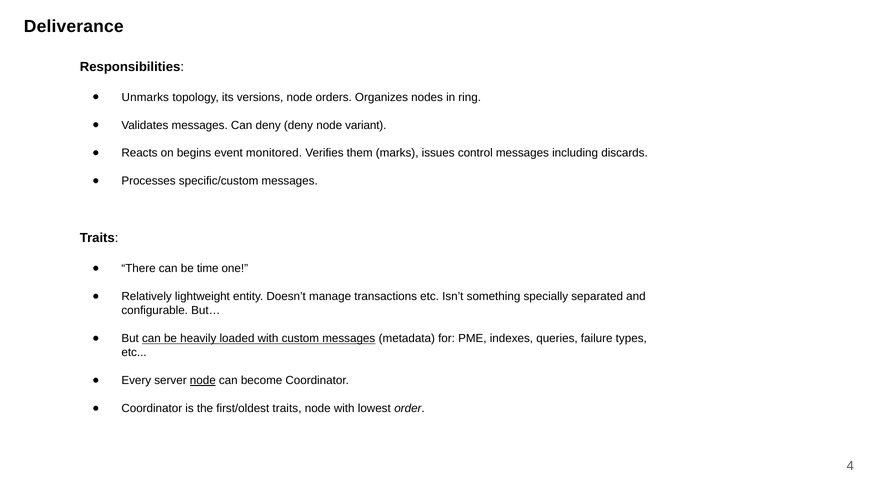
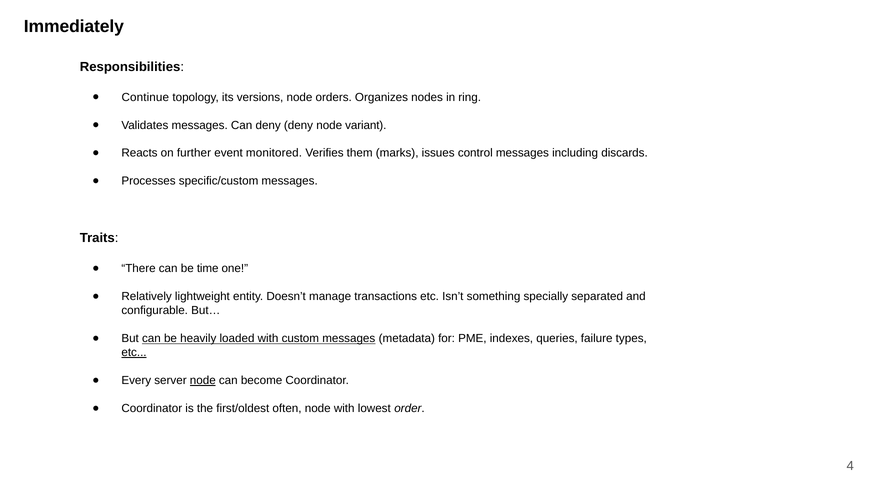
Deliverance: Deliverance -> Immediately
Unmarks: Unmarks -> Continue
begins: begins -> further
etc at (134, 353) underline: none -> present
first/oldest traits: traits -> often
